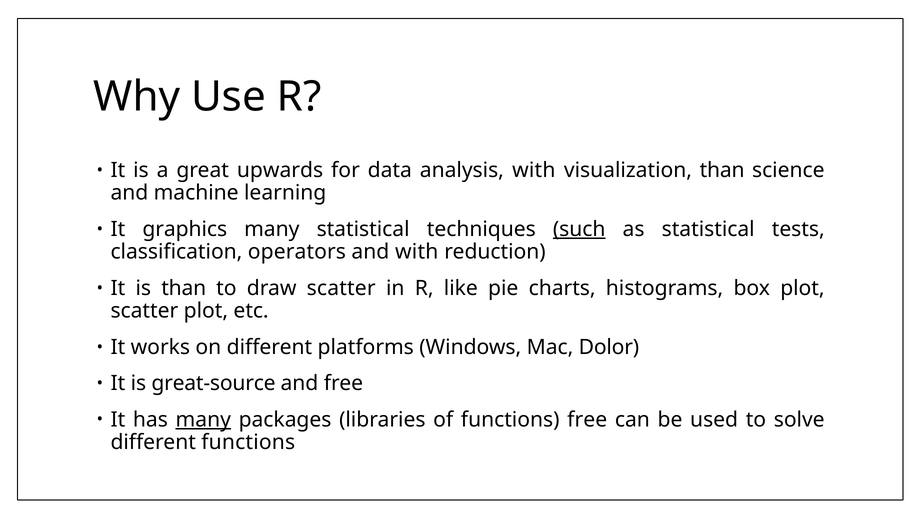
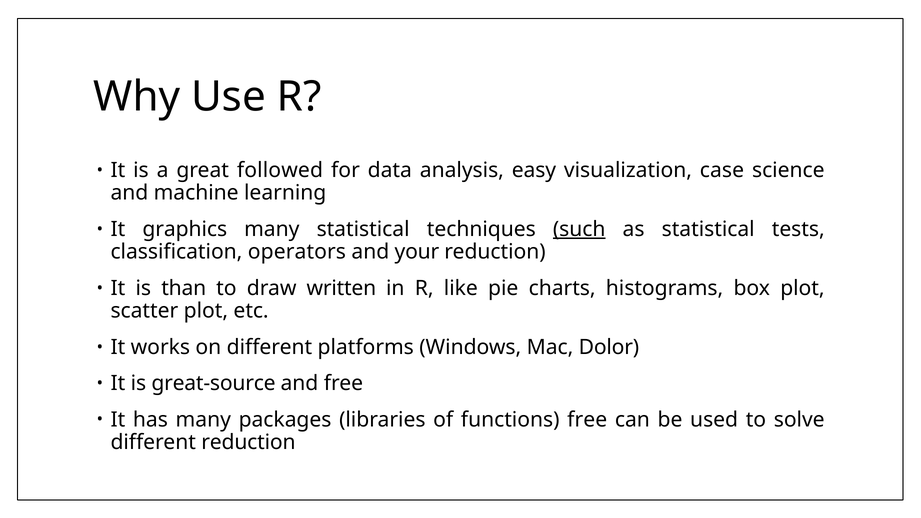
upwards: upwards -> followed
analysis with: with -> easy
visualization than: than -> case
and with: with -> your
draw scatter: scatter -> written
many at (203, 420) underline: present -> none
different functions: functions -> reduction
